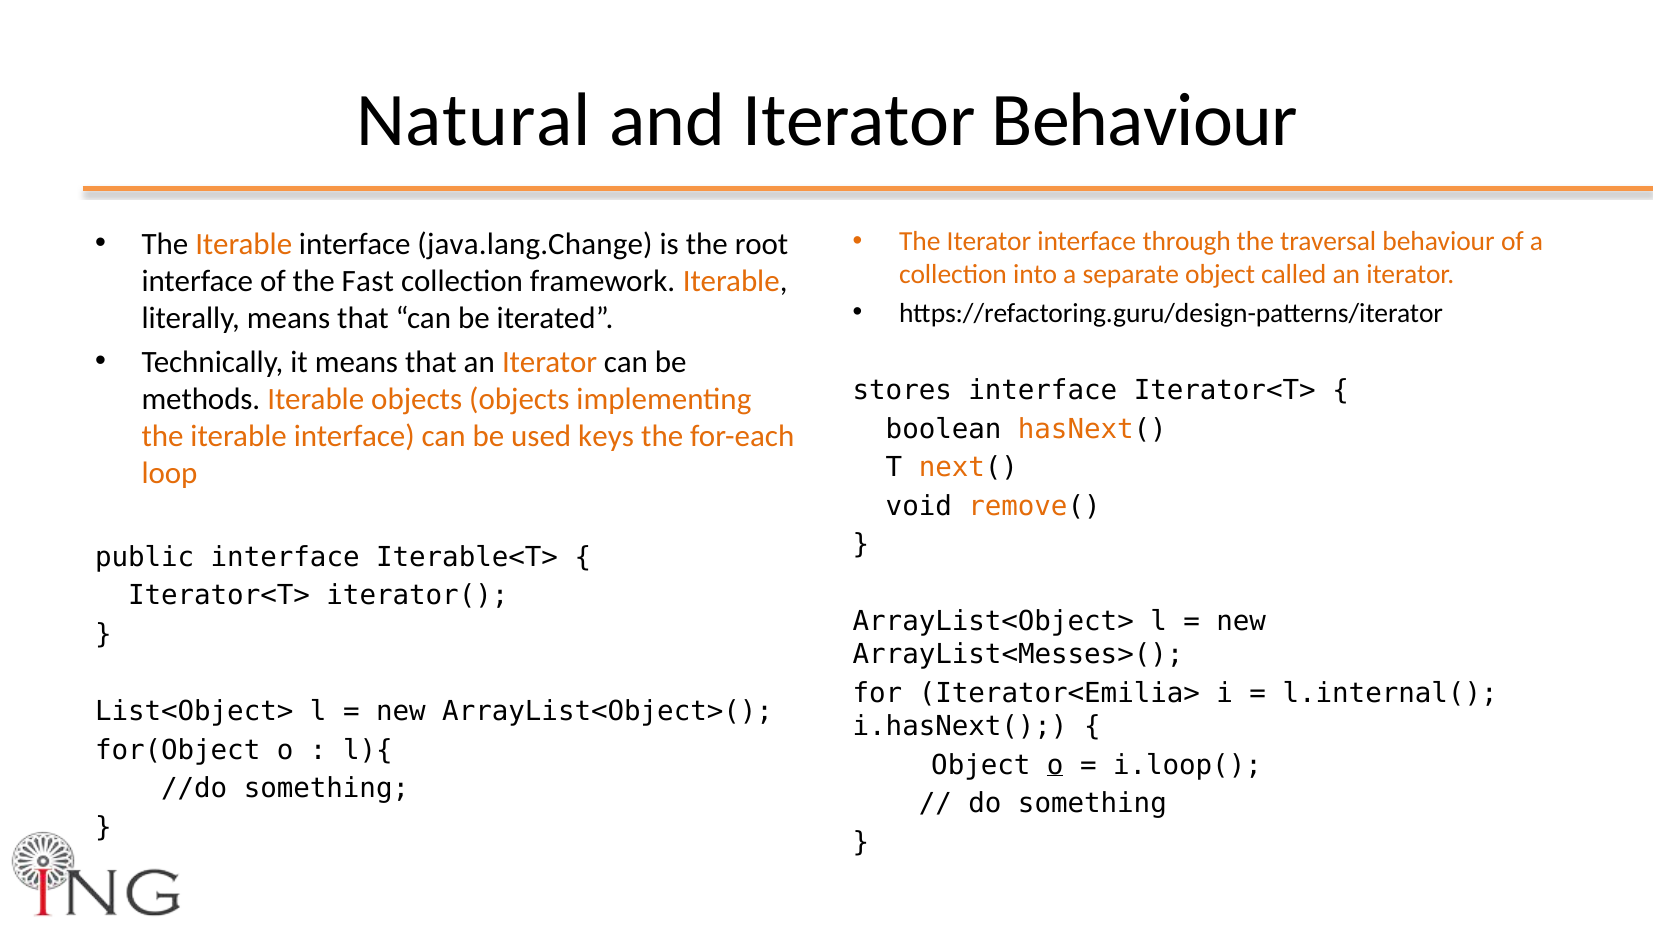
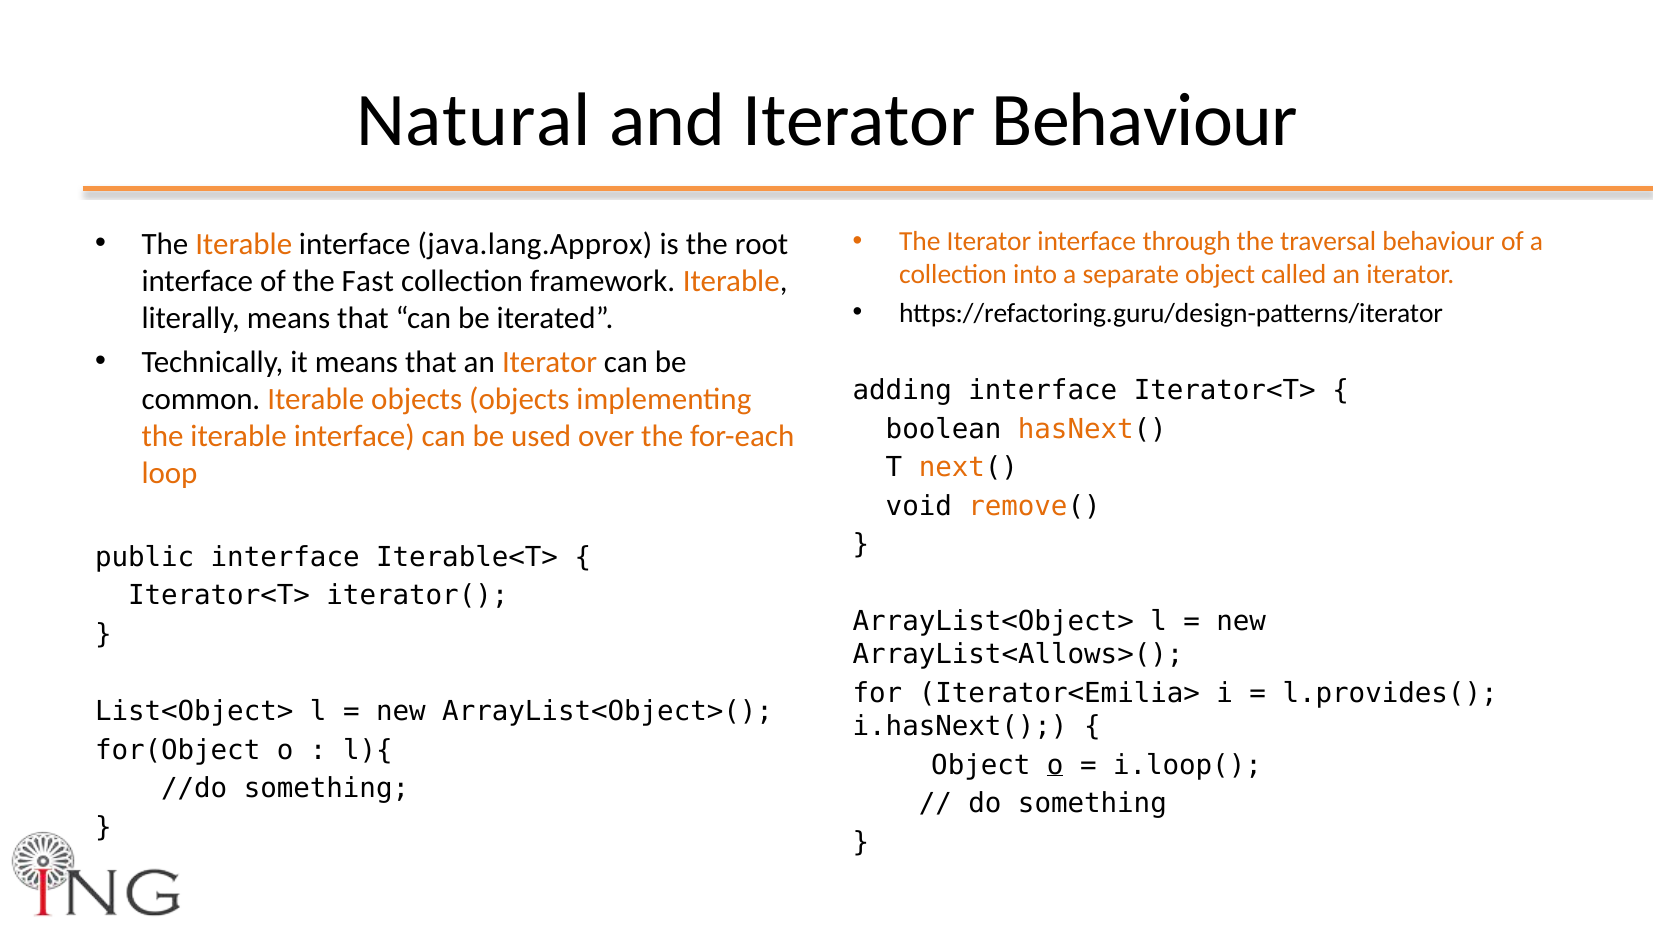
java.lang.Change: java.lang.Change -> java.lang.Approx
stores: stores -> adding
methods: methods -> common
keys: keys -> over
ArrayList<Messes>(: ArrayList<Messes>( -> ArrayList<Allows>(
l.internal(: l.internal( -> l.provides(
